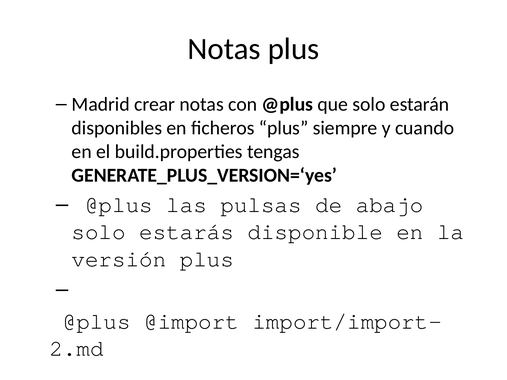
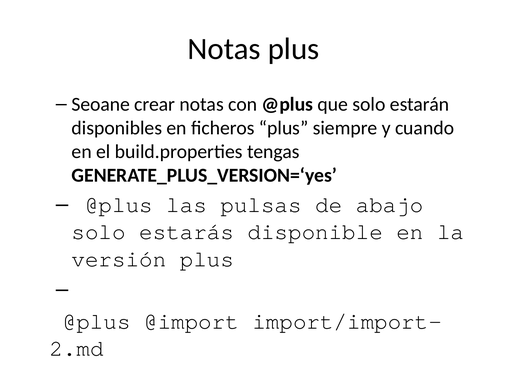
Madrid: Madrid -> Seoane
